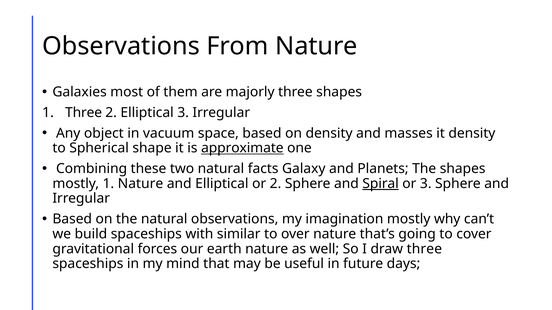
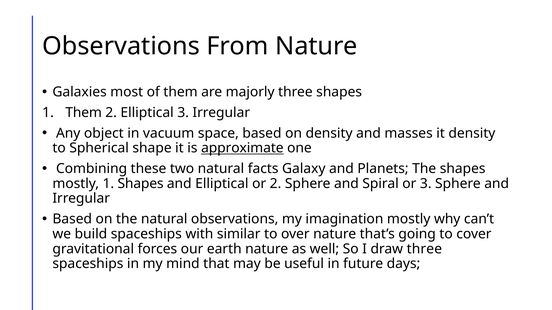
1 Three: Three -> Them
1 Nature: Nature -> Shapes
Spiral underline: present -> none
